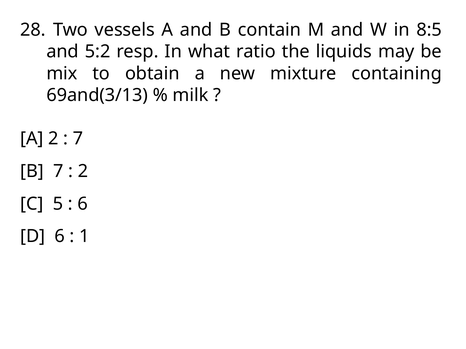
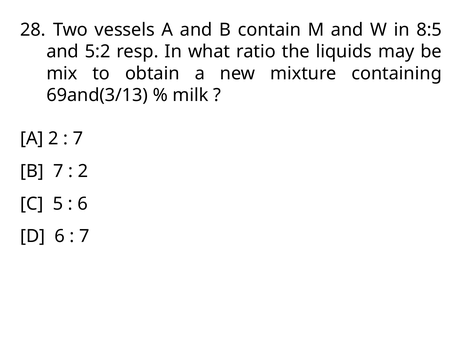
1 at (84, 237): 1 -> 7
